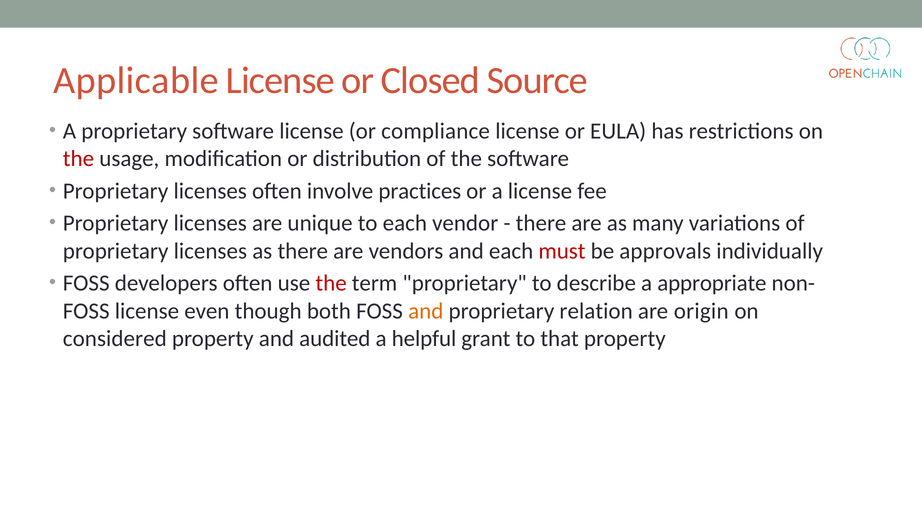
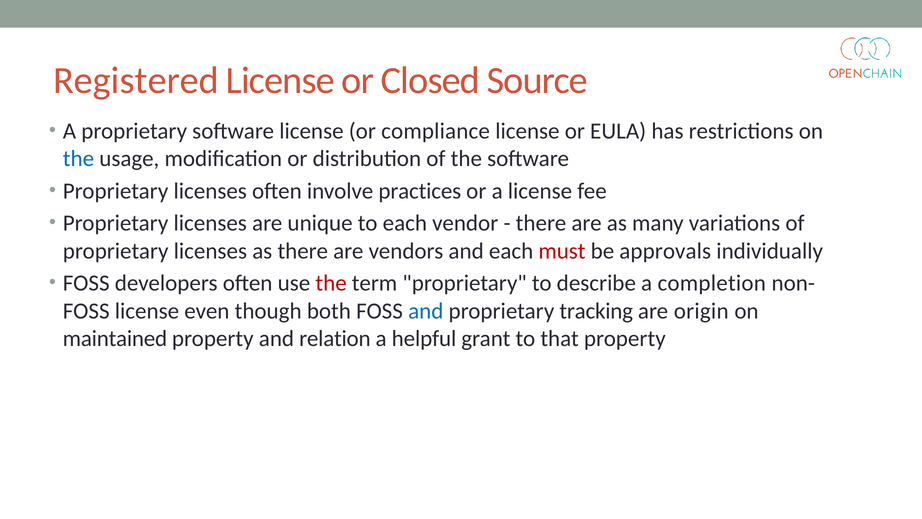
Applicable: Applicable -> Registered
the at (78, 159) colour: red -> blue
appropriate: appropriate -> completion
and at (426, 311) colour: orange -> blue
relation: relation -> tracking
considered: considered -> maintained
audited: audited -> relation
